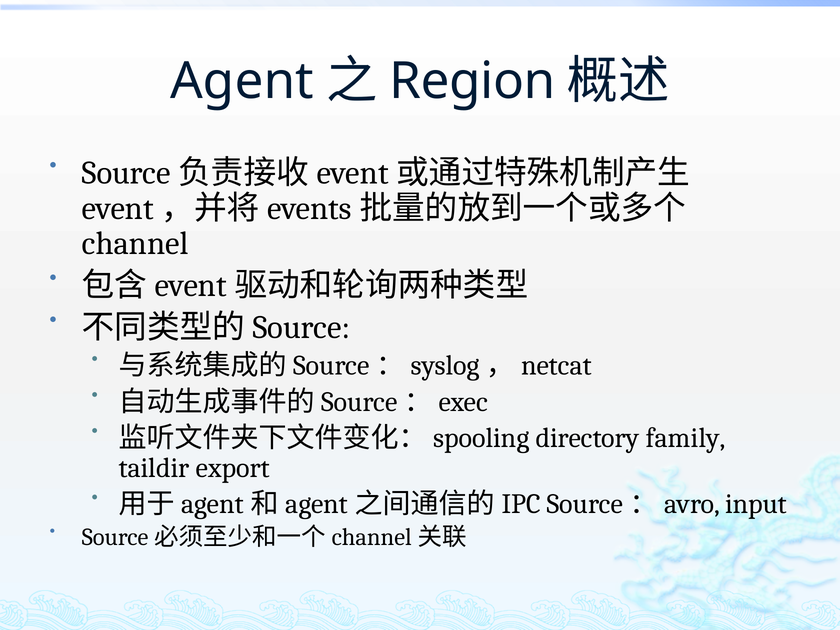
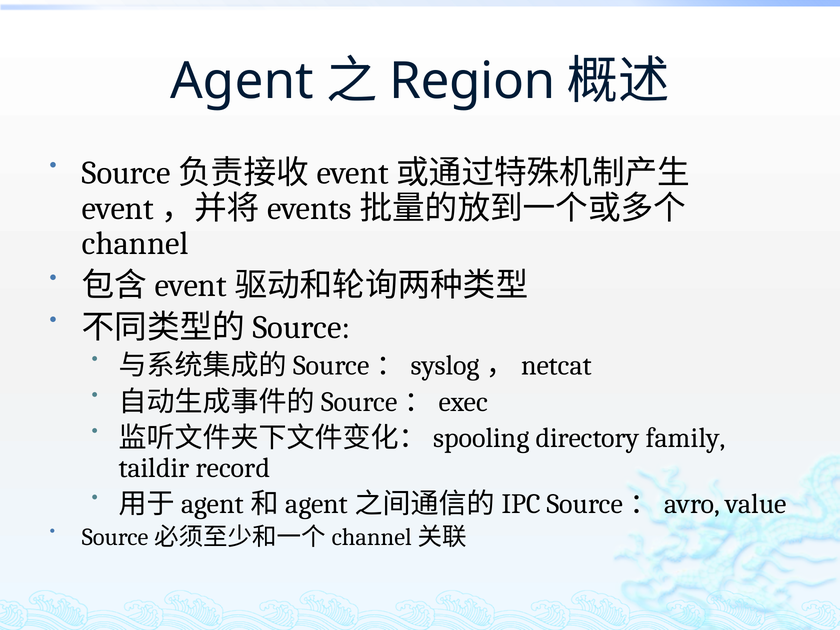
export: export -> record
input: input -> value
